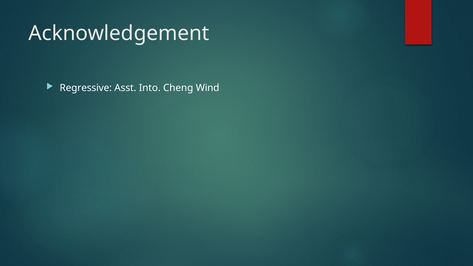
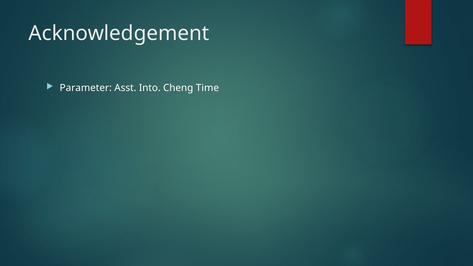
Regressive: Regressive -> Parameter
Wind: Wind -> Time
